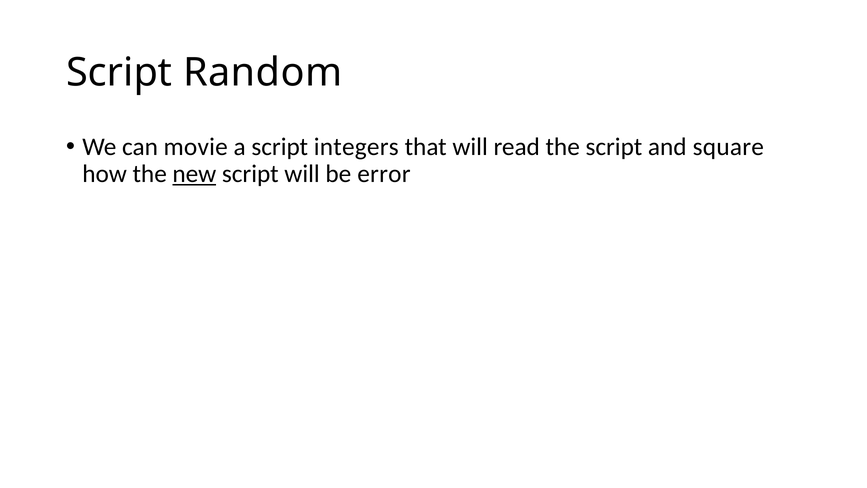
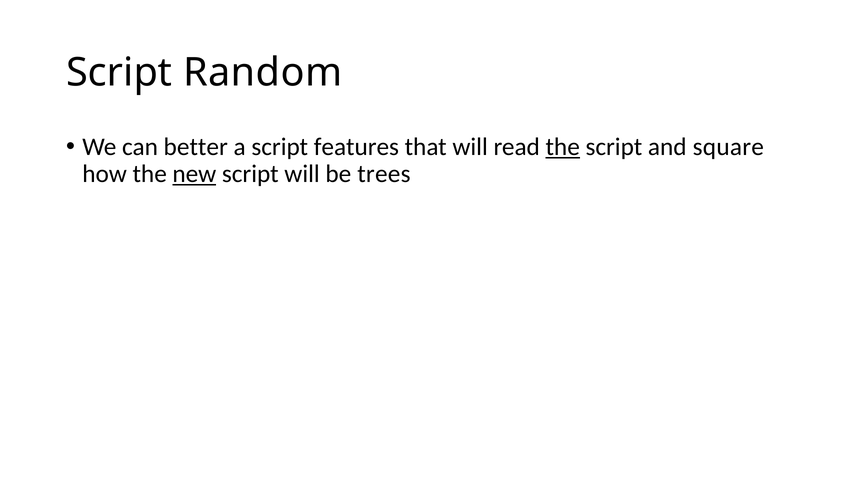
movie: movie -> better
integers: integers -> features
the at (563, 147) underline: none -> present
error: error -> trees
